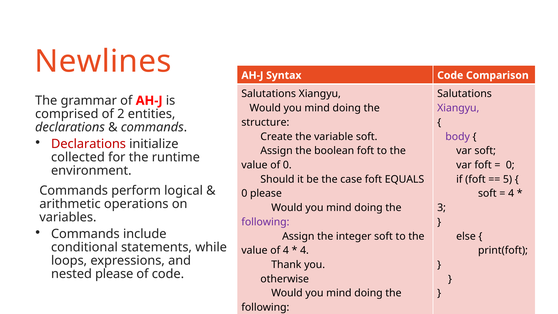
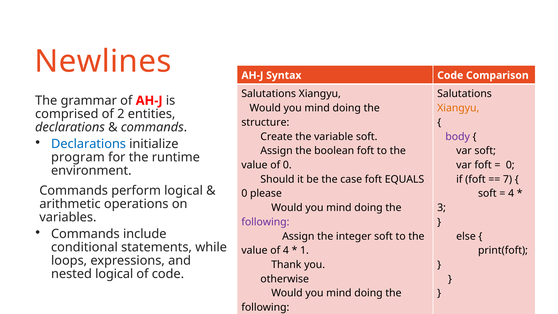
Xiangyu at (458, 108) colour: purple -> orange
Declarations at (89, 144) colour: red -> blue
collected: collected -> program
5: 5 -> 7
4 at (304, 250): 4 -> 1
nested please: please -> logical
